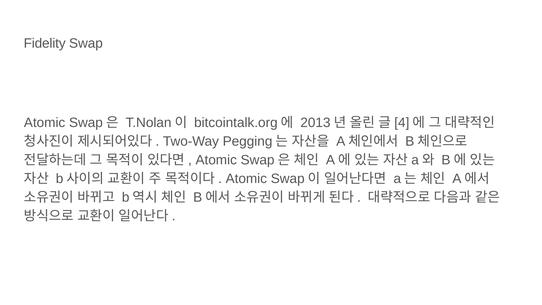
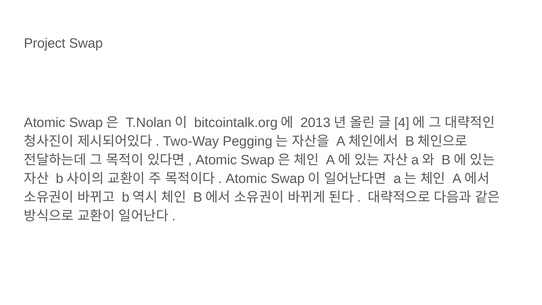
Fidelity: Fidelity -> Project
